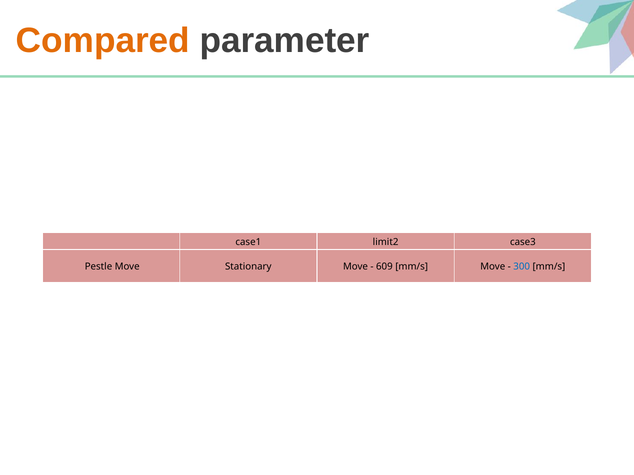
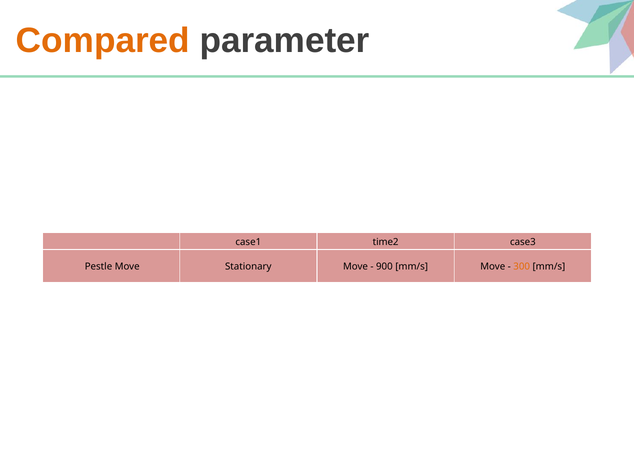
limit2: limit2 -> time2
609: 609 -> 900
300 colour: blue -> orange
